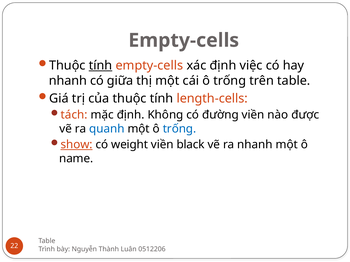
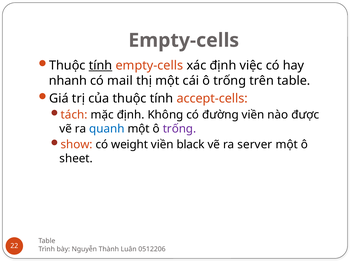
giữa: giữa -> mail
length-cells: length-cells -> accept-cells
trống at (180, 129) colour: blue -> purple
show underline: present -> none
ra nhanh: nhanh -> server
name: name -> sheet
